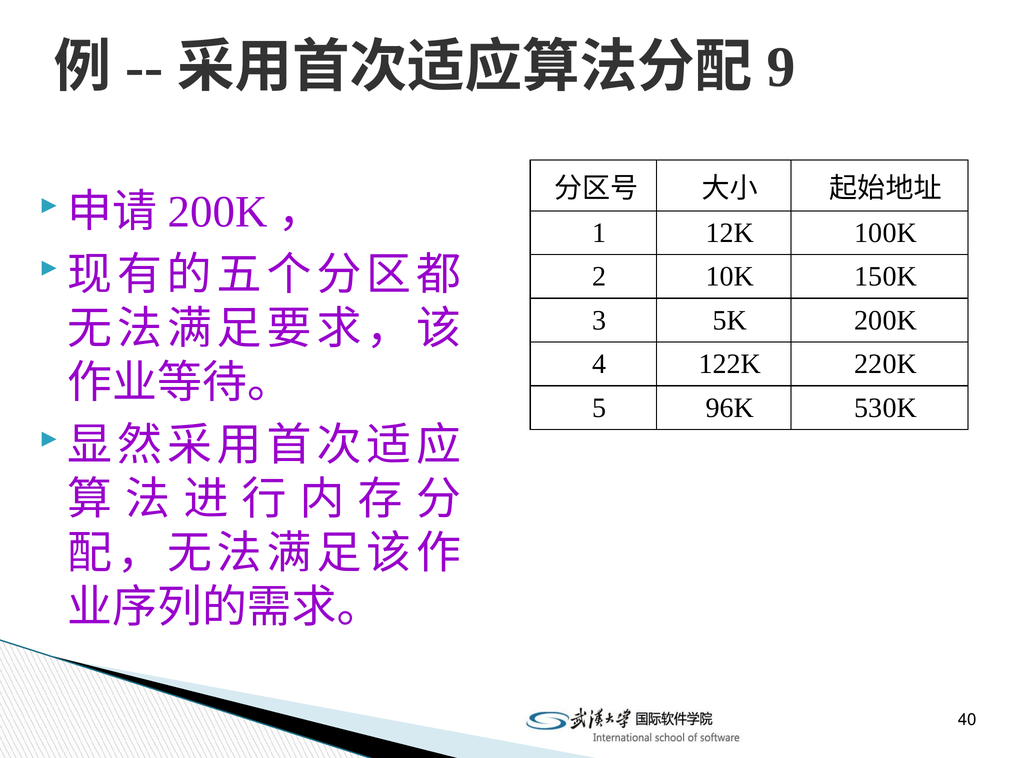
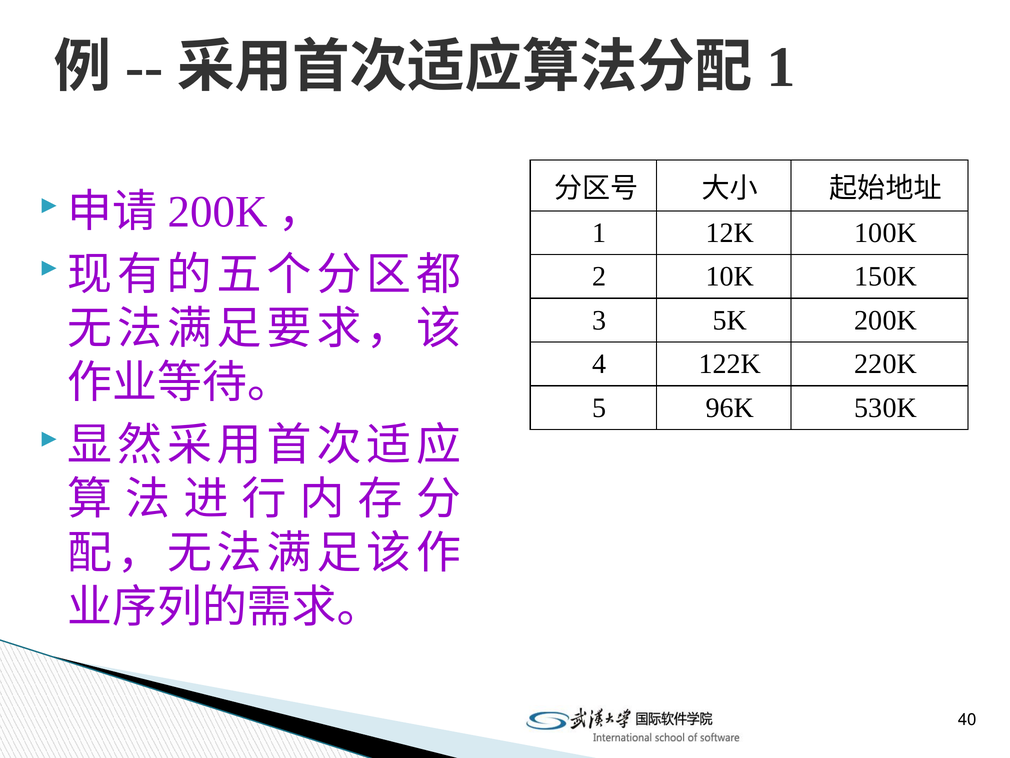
9 at (781, 67): 9 -> 1
